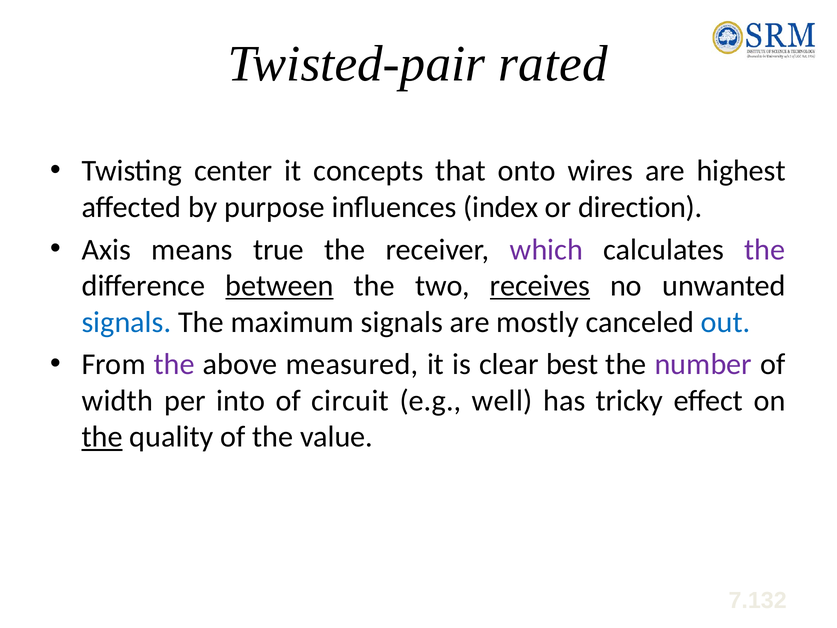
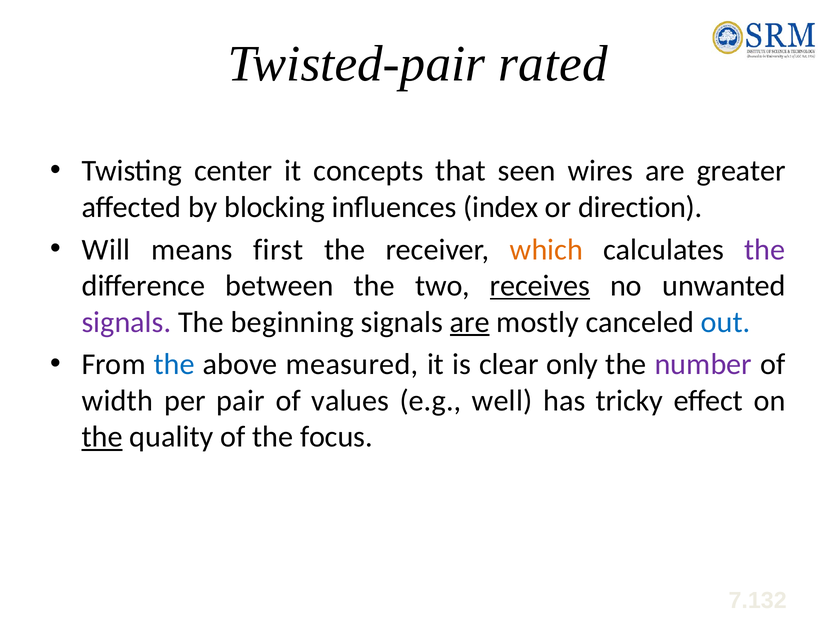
onto: onto -> seen
highest: highest -> greater
purpose: purpose -> blocking
Axis: Axis -> Will
true: true -> first
which colour: purple -> orange
between underline: present -> none
signals at (126, 322) colour: blue -> purple
maximum: maximum -> beginning
are at (470, 322) underline: none -> present
the at (174, 364) colour: purple -> blue
best: best -> only
into: into -> pair
circuit: circuit -> values
value: value -> focus
